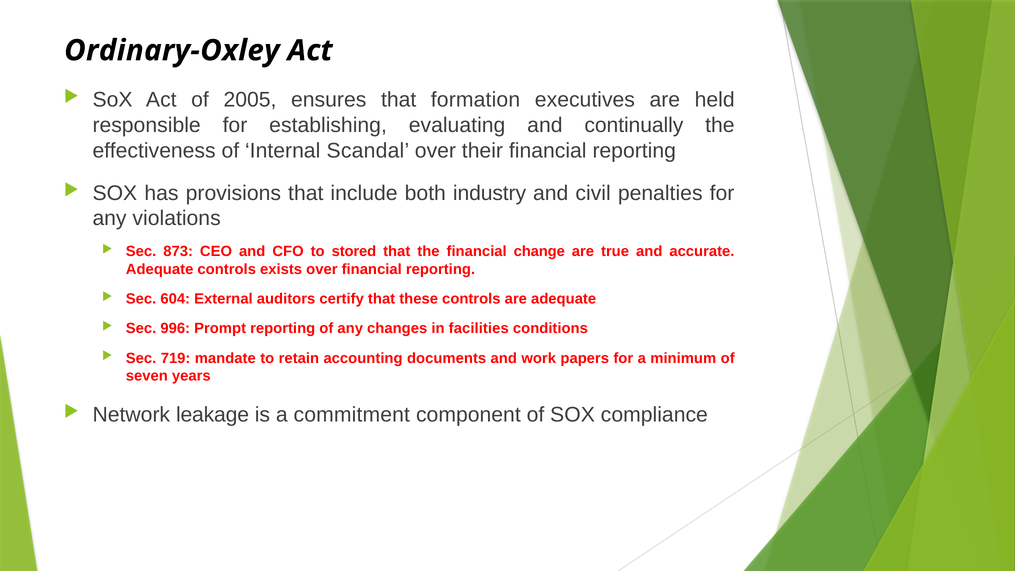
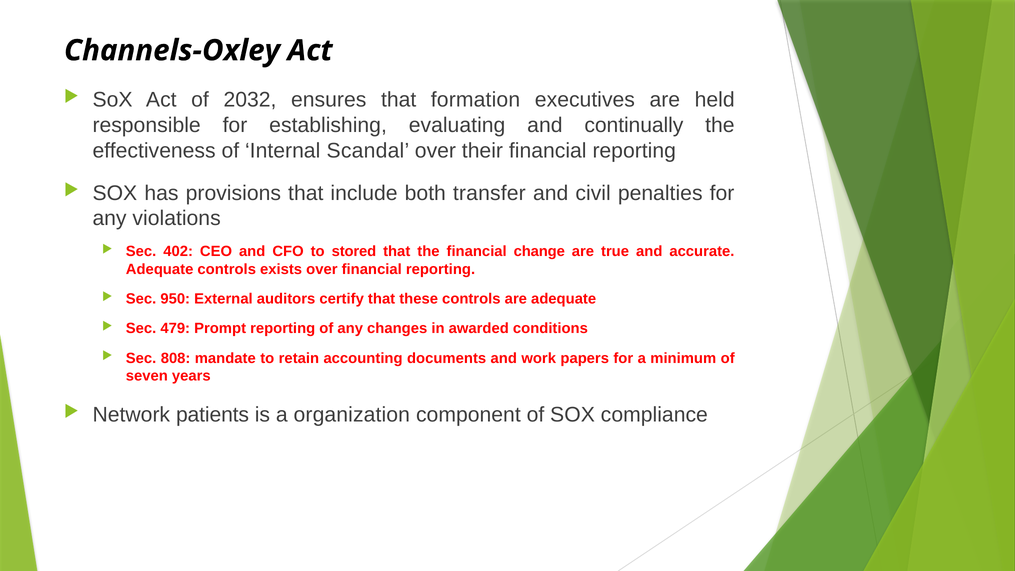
Ordinary-Oxley: Ordinary-Oxley -> Channels-Oxley
2005: 2005 -> 2032
industry: industry -> transfer
873: 873 -> 402
604: 604 -> 950
996: 996 -> 479
facilities: facilities -> awarded
719: 719 -> 808
leakage: leakage -> patients
commitment: commitment -> organization
